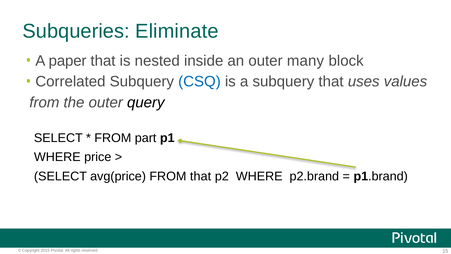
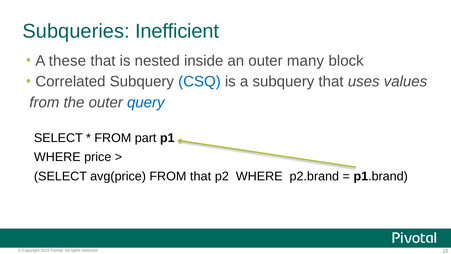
Eliminate: Eliminate -> Inefficient
paper: paper -> these
query colour: black -> blue
